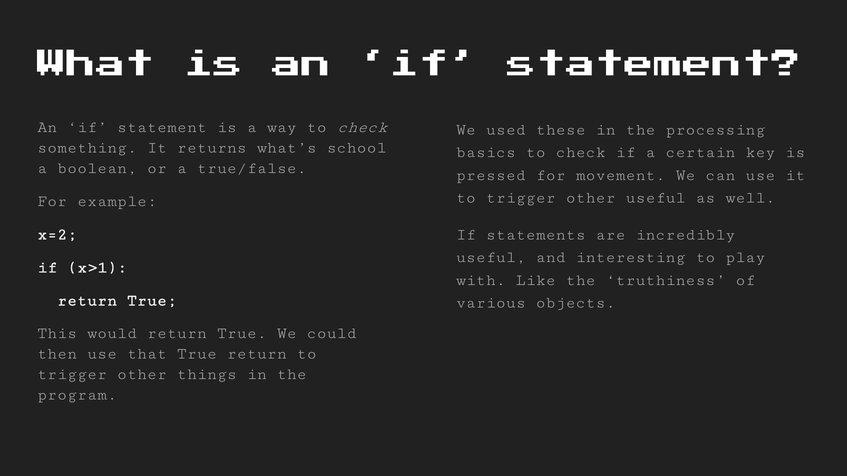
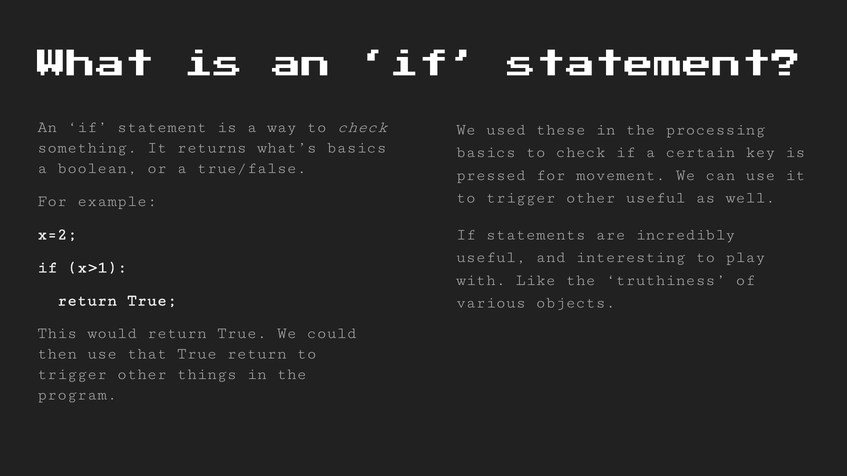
what’s school: school -> basics
